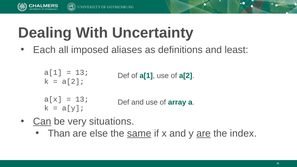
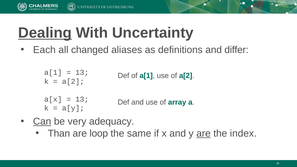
Dealing underline: none -> present
imposed: imposed -> changed
least: least -> differ
situations: situations -> adequacy
else: else -> loop
same underline: present -> none
